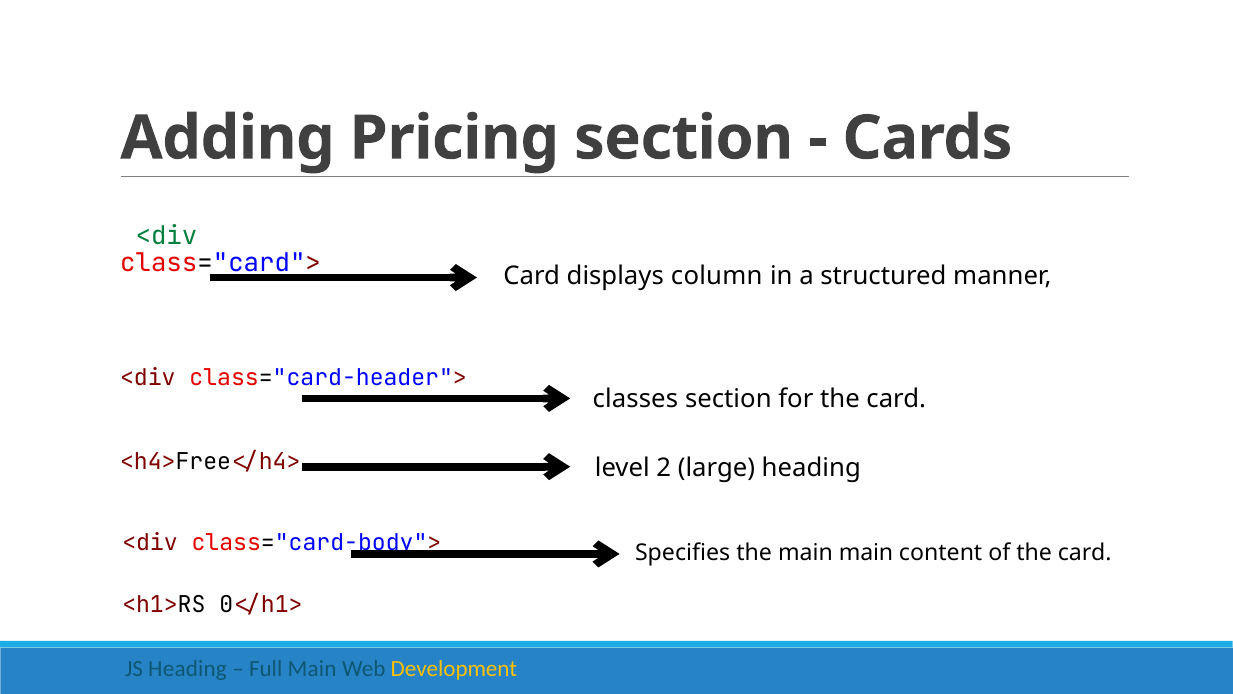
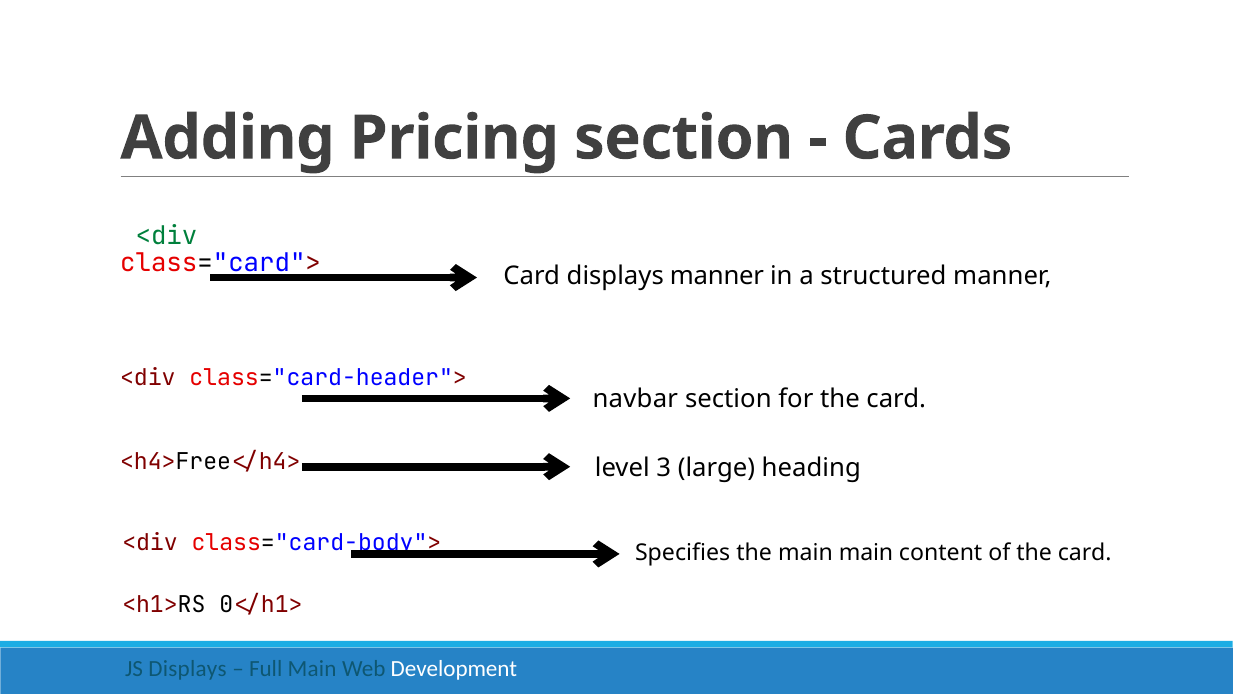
displays column: column -> manner
classes: classes -> navbar
2: 2 -> 3
JS Heading: Heading -> Displays
Development colour: yellow -> white
